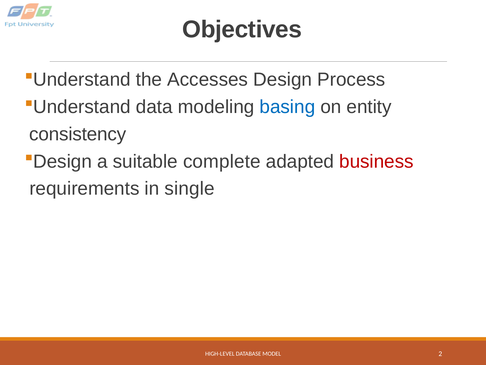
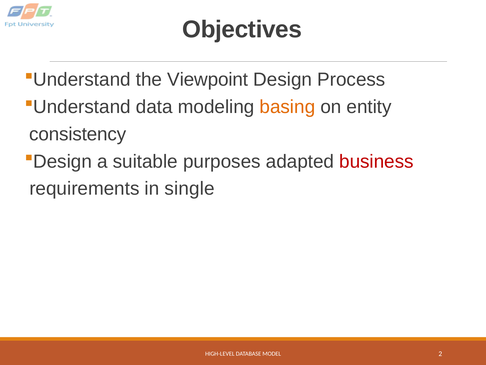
Accesses: Accesses -> Viewpoint
basing colour: blue -> orange
complete: complete -> purposes
